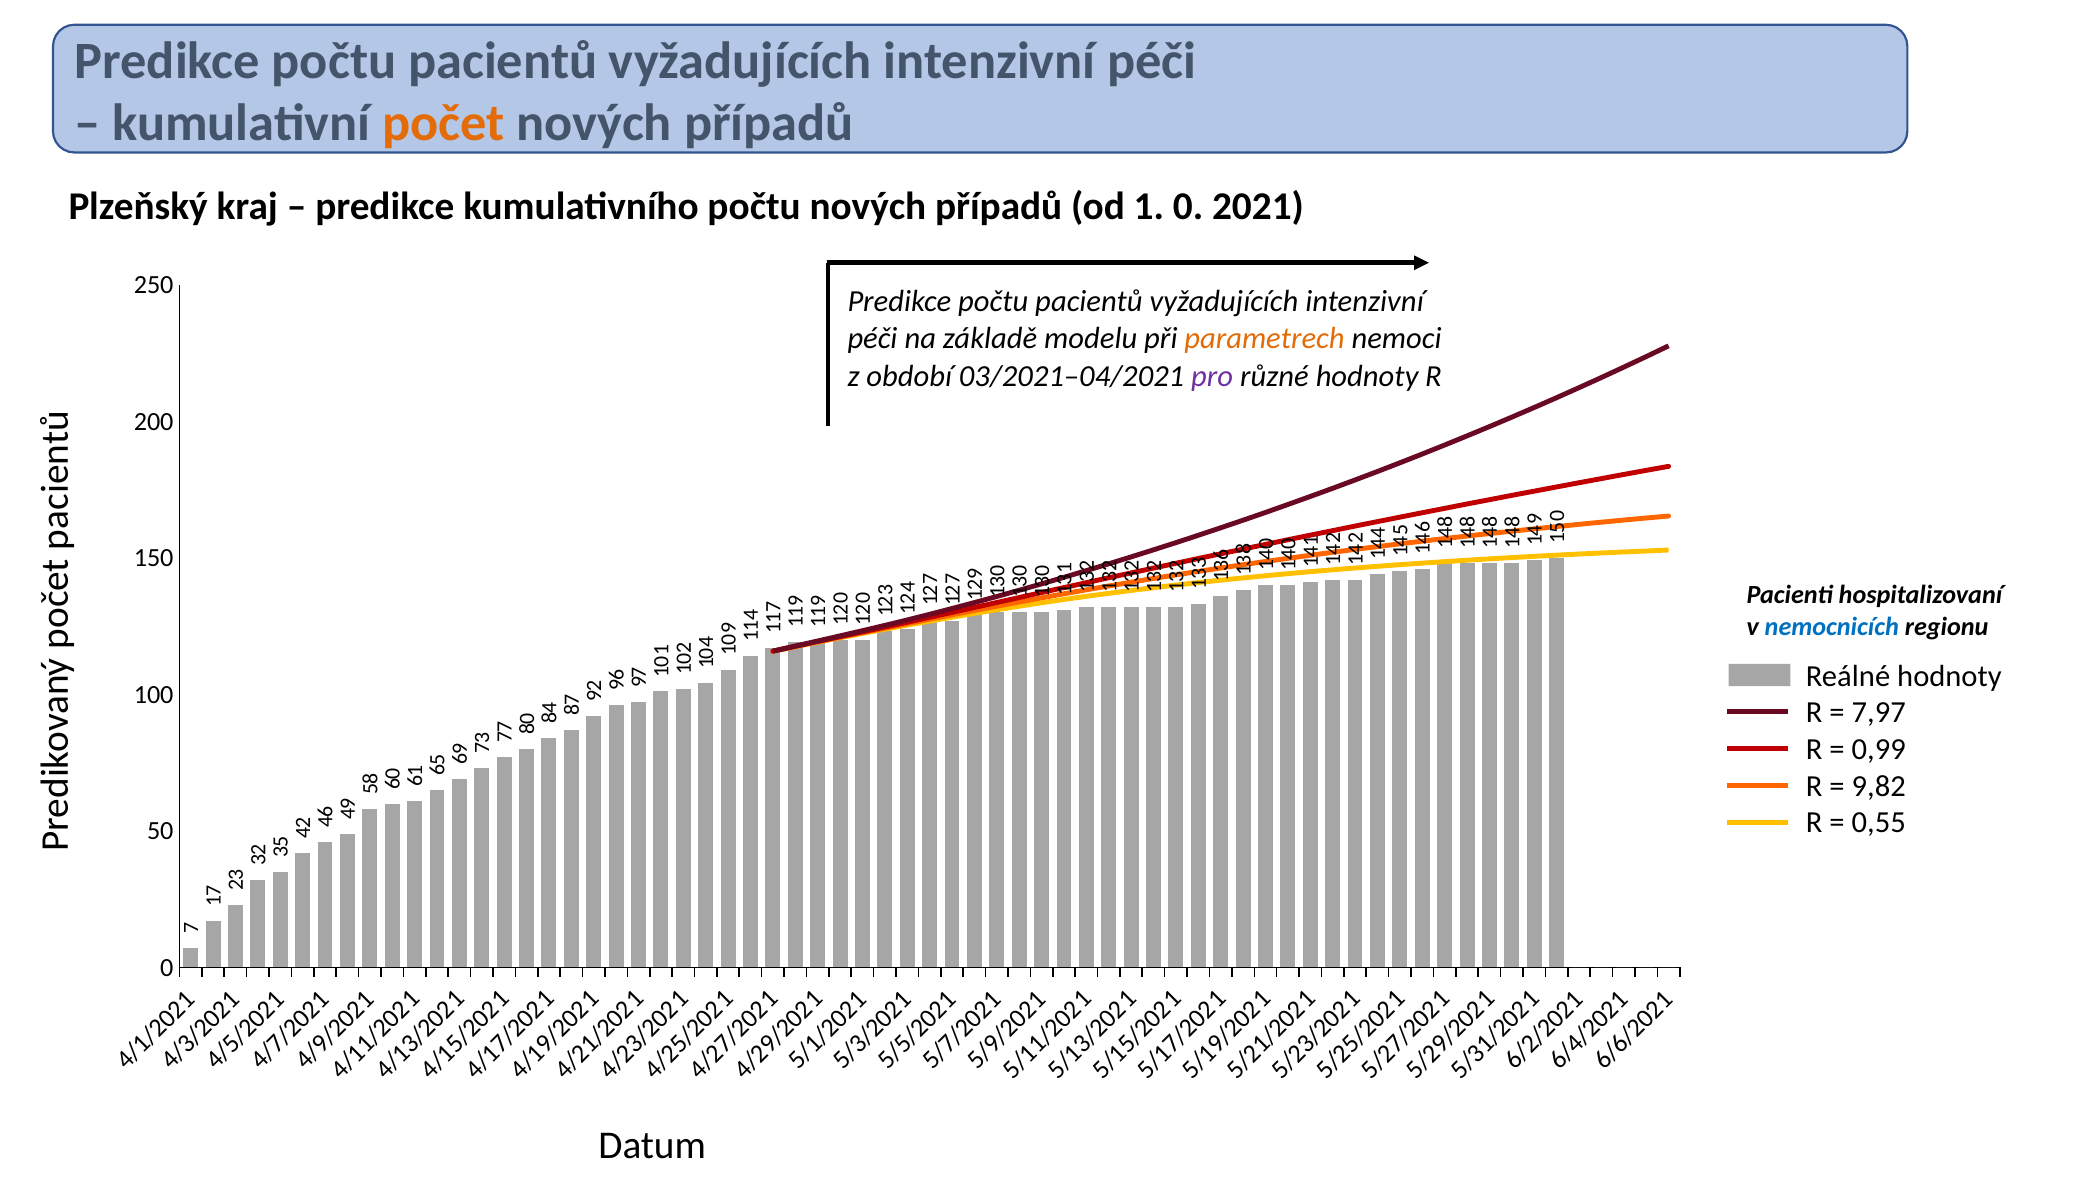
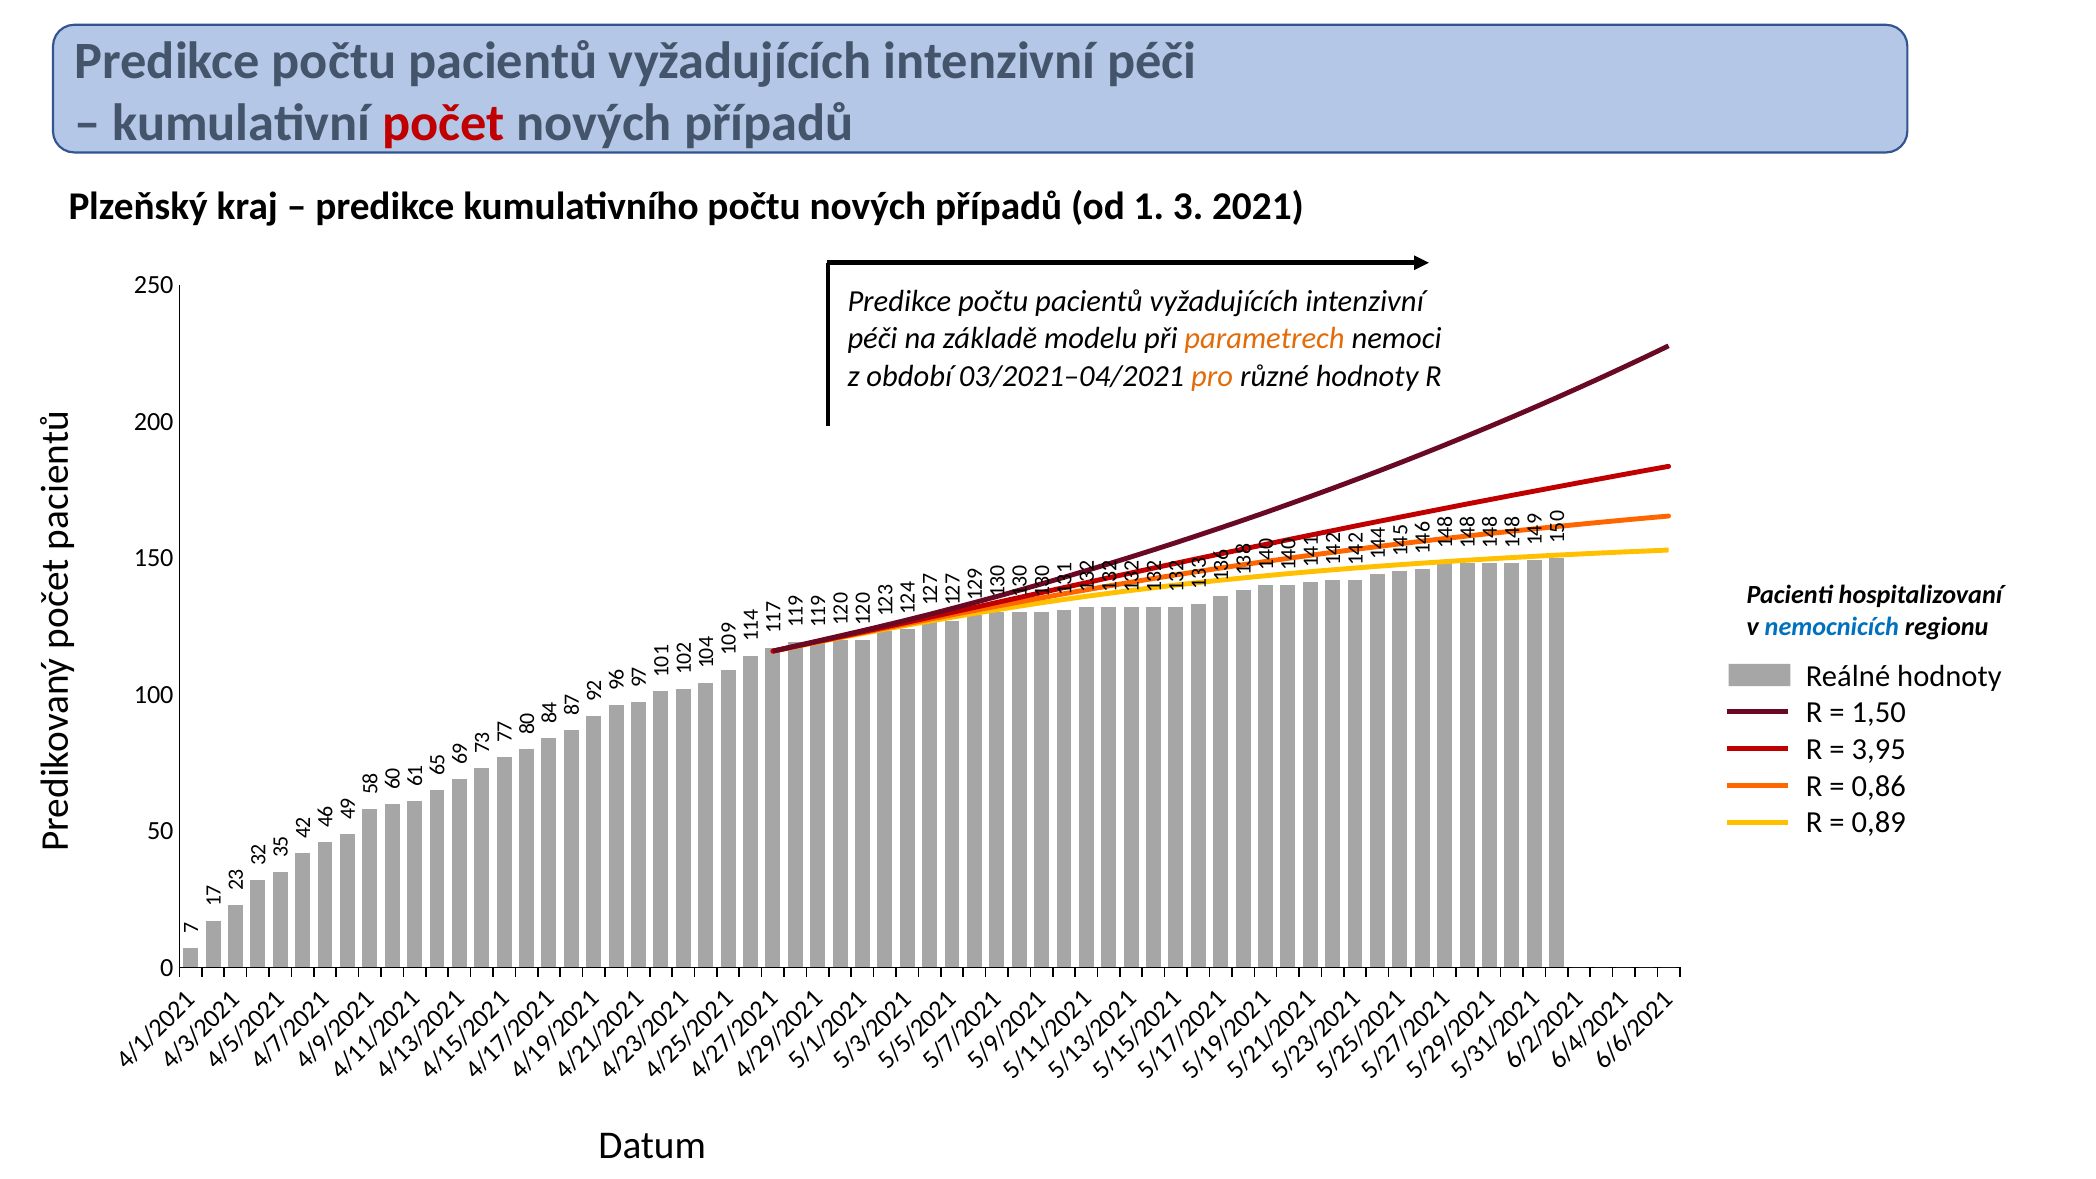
počet colour: orange -> red
od 1 0: 0 -> 3
pro colour: purple -> orange
7,97: 7,97 -> 1,50
0,99: 0,99 -> 3,95
9,82: 9,82 -> 0,86
0,55: 0,55 -> 0,89
